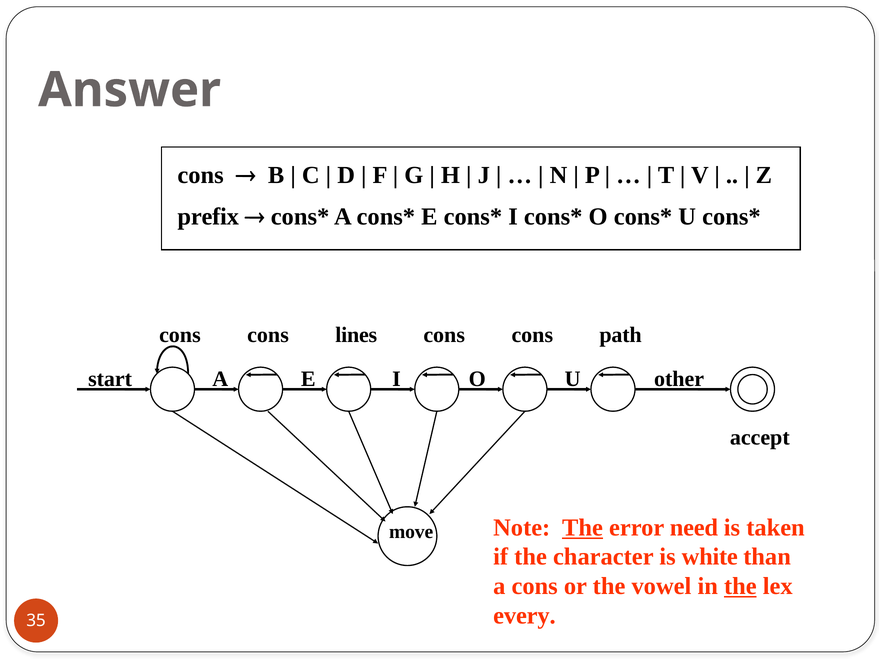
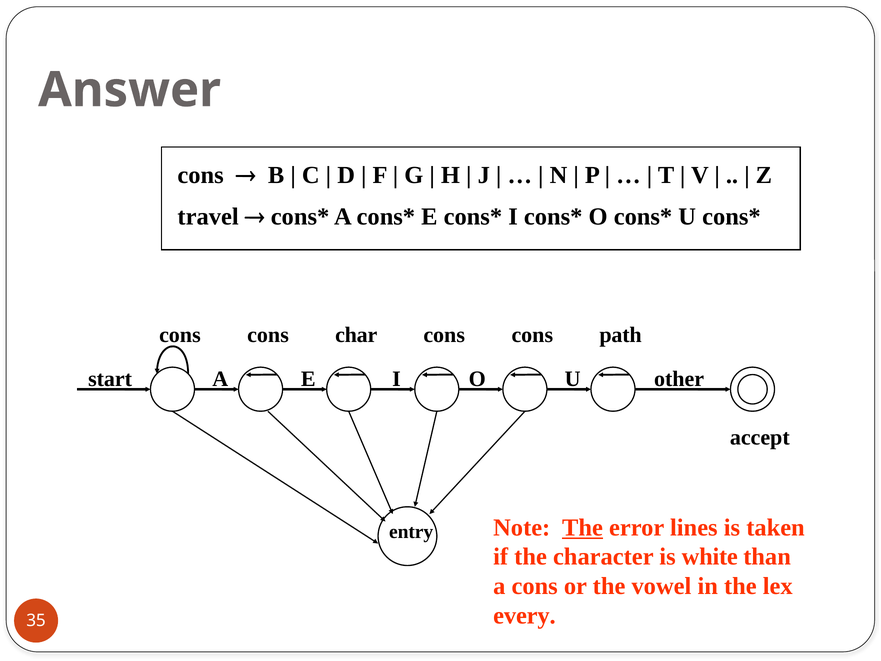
prefix: prefix -> travel
lines: lines -> char
need: need -> lines
move: move -> entry
the at (740, 586) underline: present -> none
